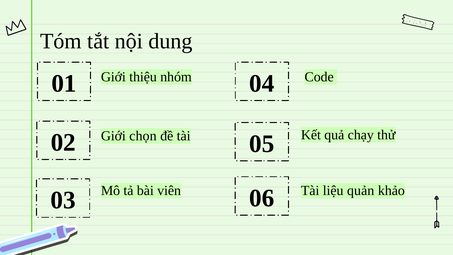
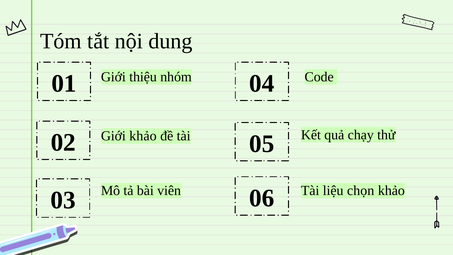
Giới chọn: chọn -> khảo
quản: quản -> chọn
